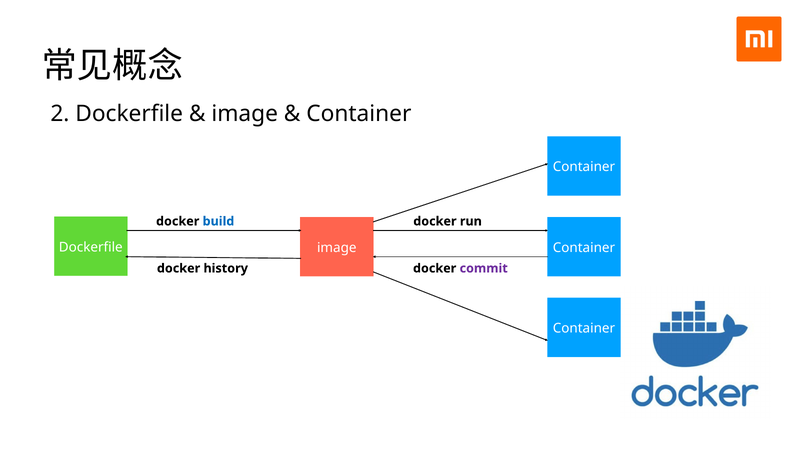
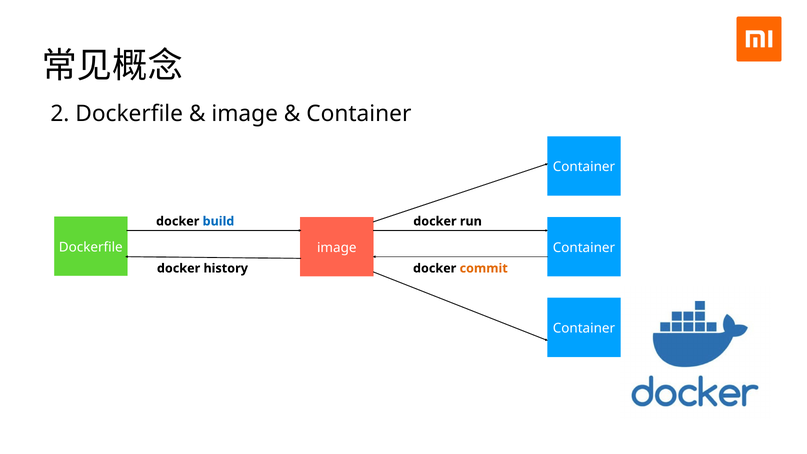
commit colour: purple -> orange
